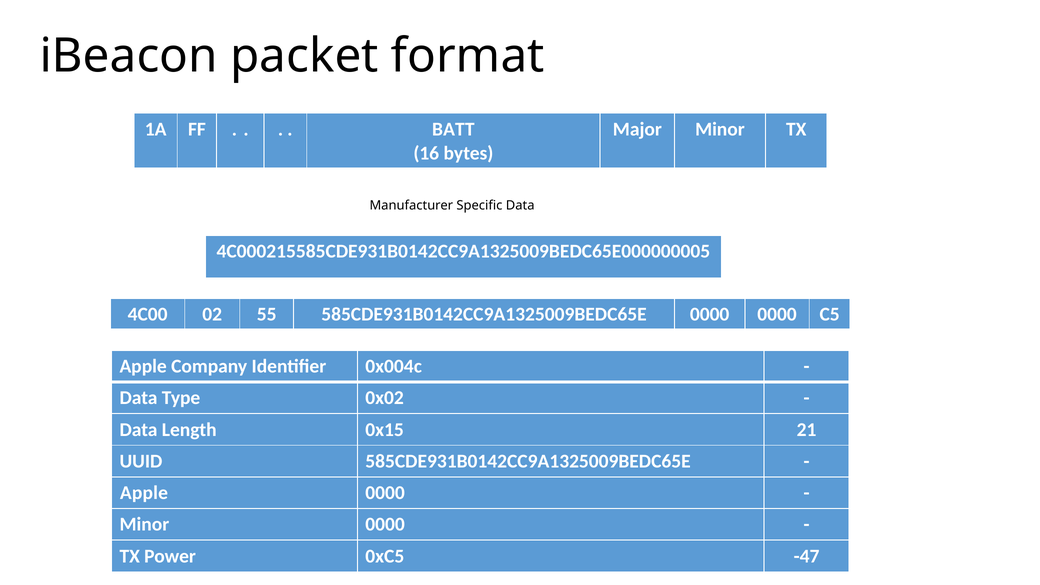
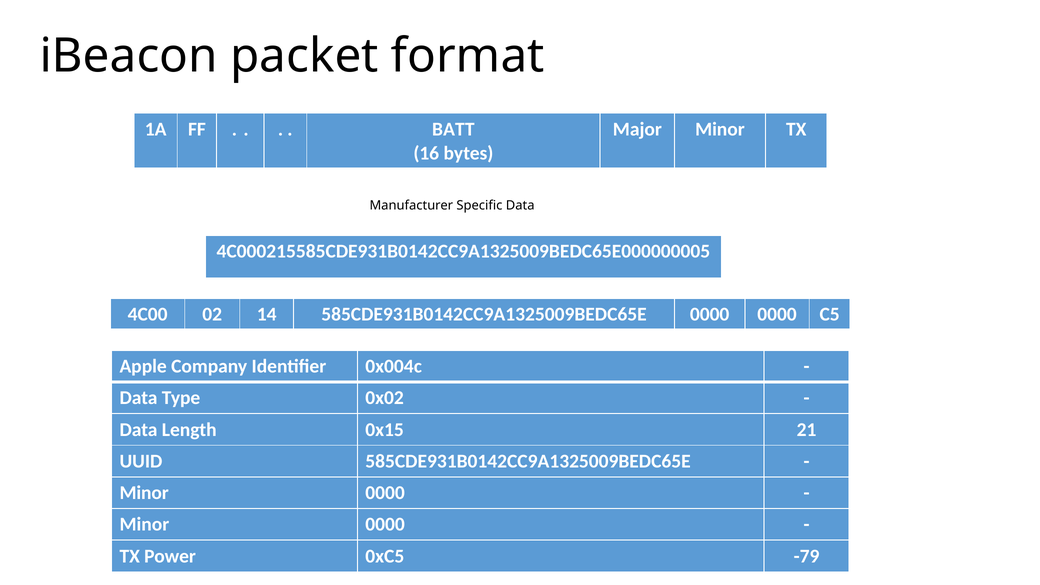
55: 55 -> 14
Apple at (144, 493): Apple -> Minor
-47: -47 -> -79
